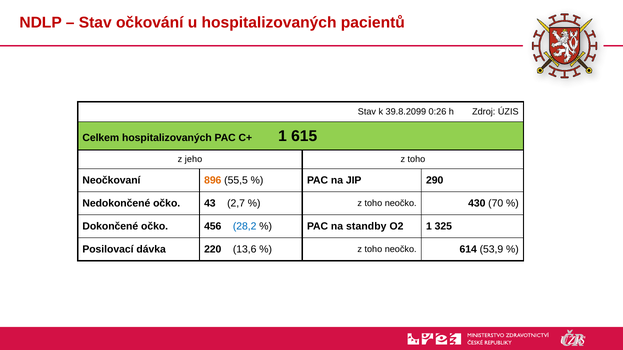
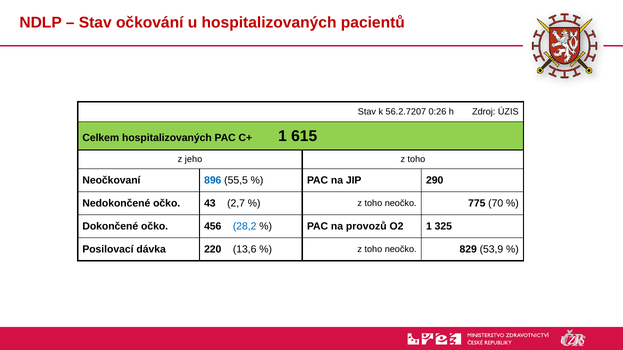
39.8.2099: 39.8.2099 -> 56.2.7207
896 colour: orange -> blue
430: 430 -> 775
standby: standby -> provozů
614: 614 -> 829
